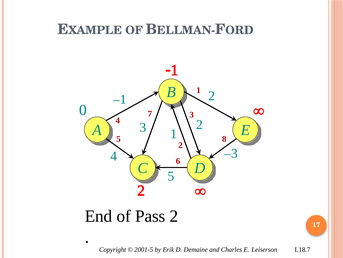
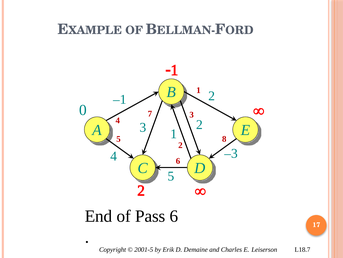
Pass 2: 2 -> 6
